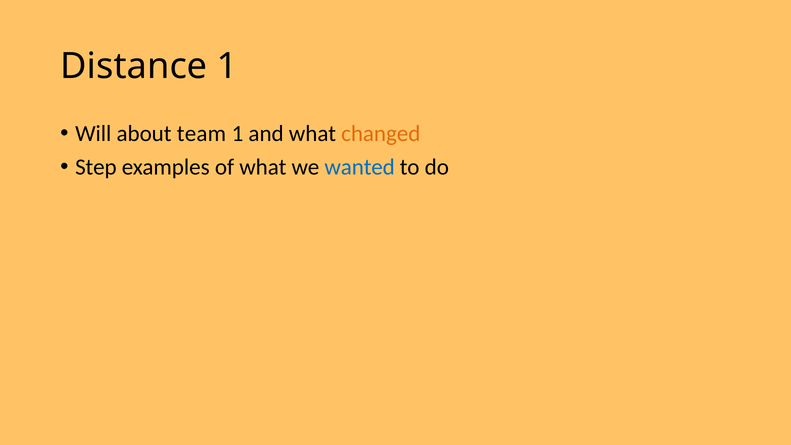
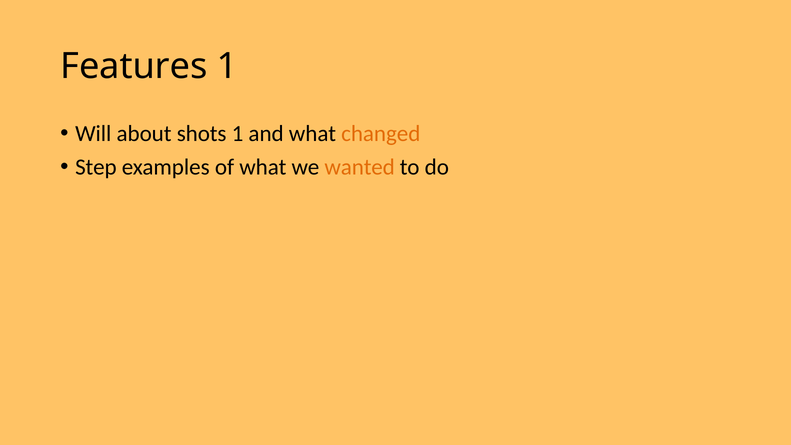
Distance: Distance -> Features
team: team -> shots
wanted colour: blue -> orange
